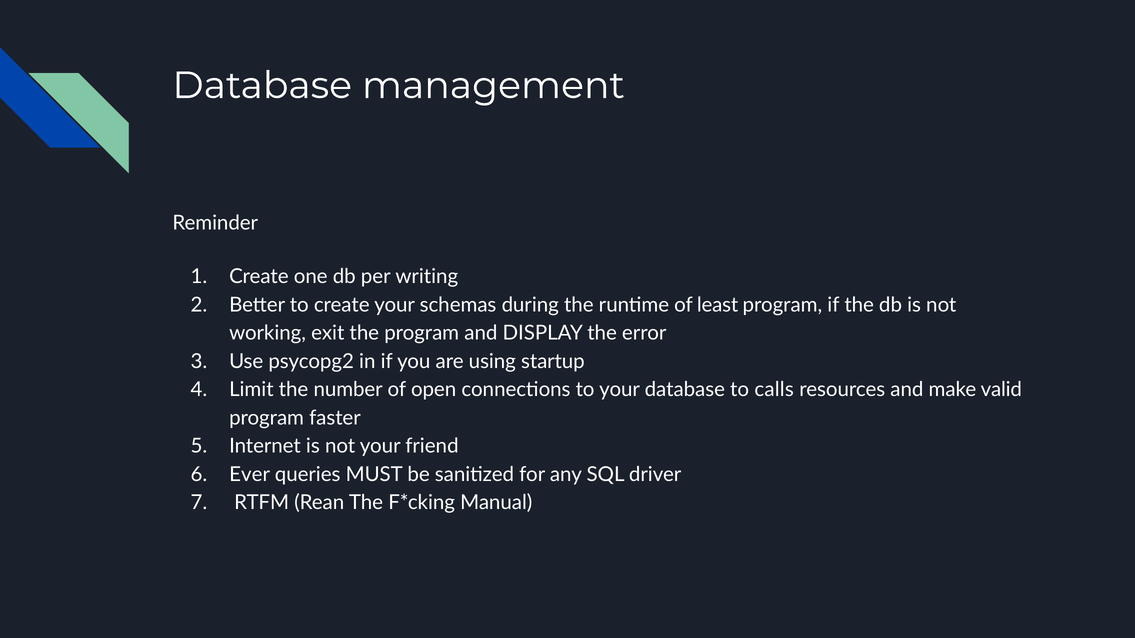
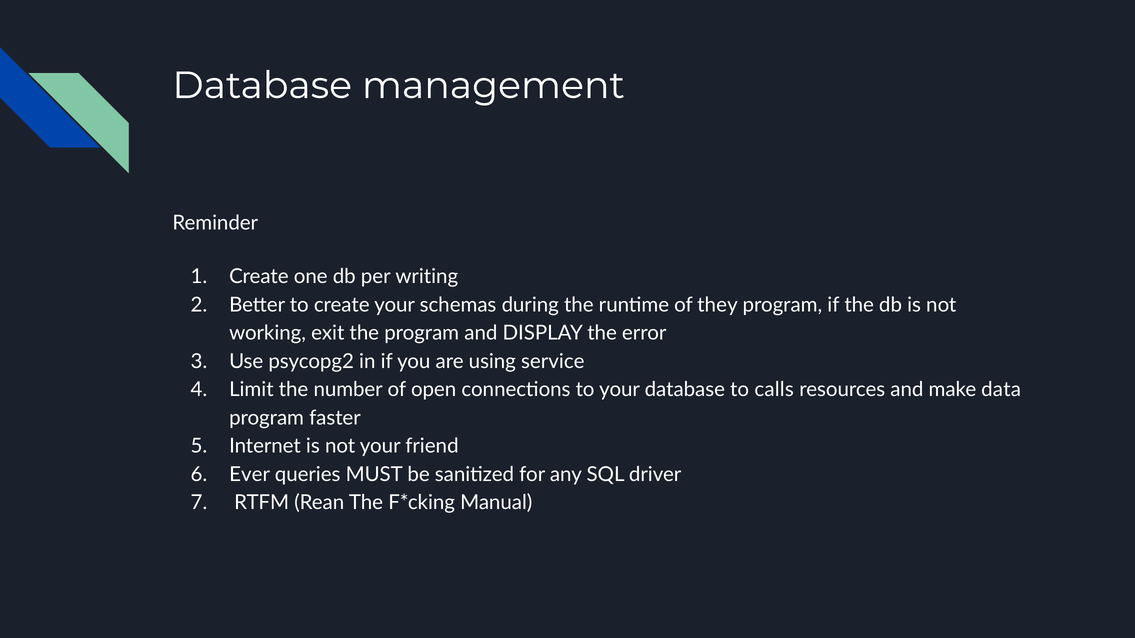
least: least -> they
startup: startup -> service
valid: valid -> data
